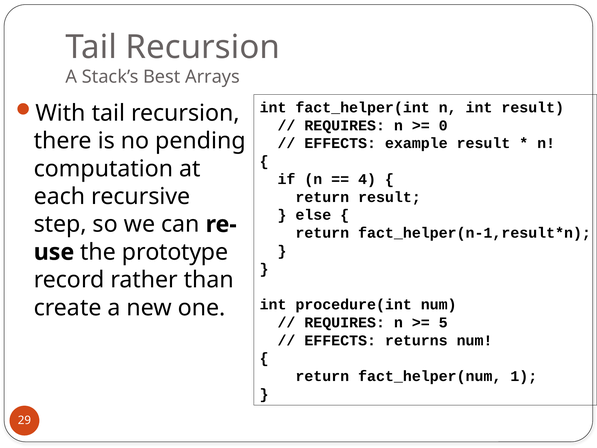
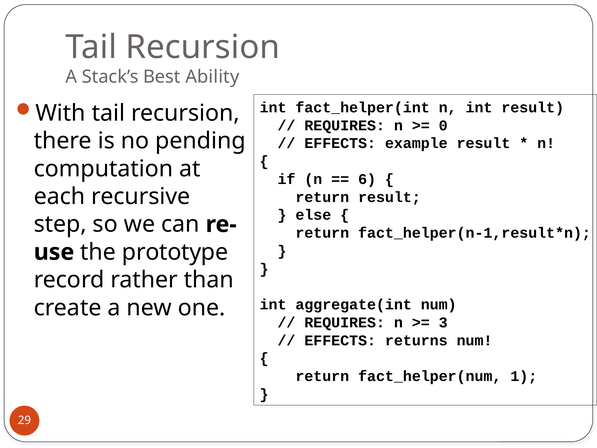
Arrays: Arrays -> Ability
4: 4 -> 6
procedure(int: procedure(int -> aggregate(int
5: 5 -> 3
